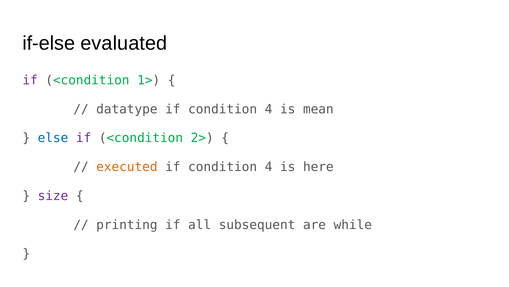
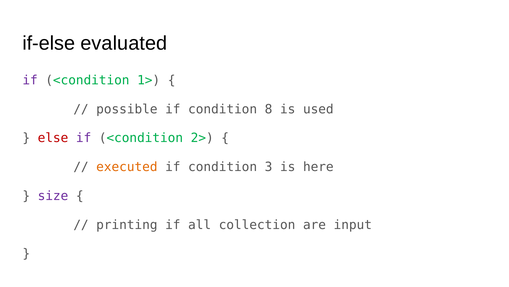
datatype: datatype -> possible
4 at (269, 109): 4 -> 8
mean: mean -> used
else colour: blue -> red
4 at (269, 167): 4 -> 3
subsequent: subsequent -> collection
while: while -> input
